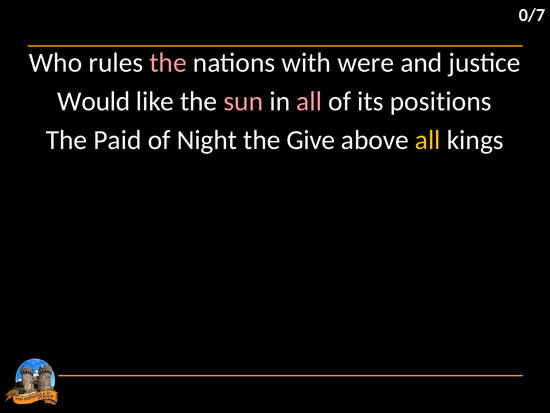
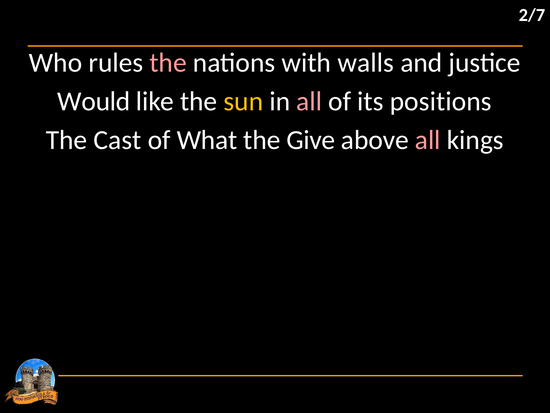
0/7: 0/7 -> 2/7
were: were -> walls
sun colour: pink -> yellow
Paid: Paid -> Cast
Night: Night -> What
all at (428, 140) colour: yellow -> pink
